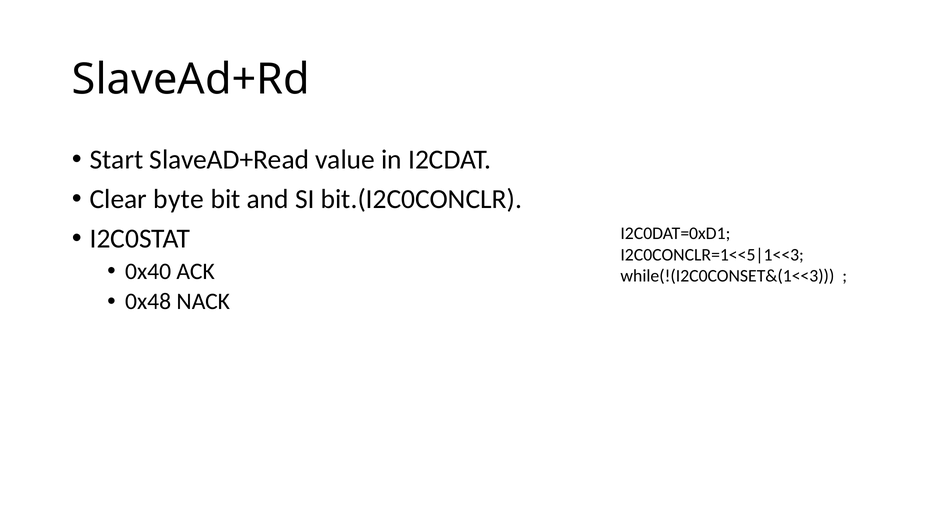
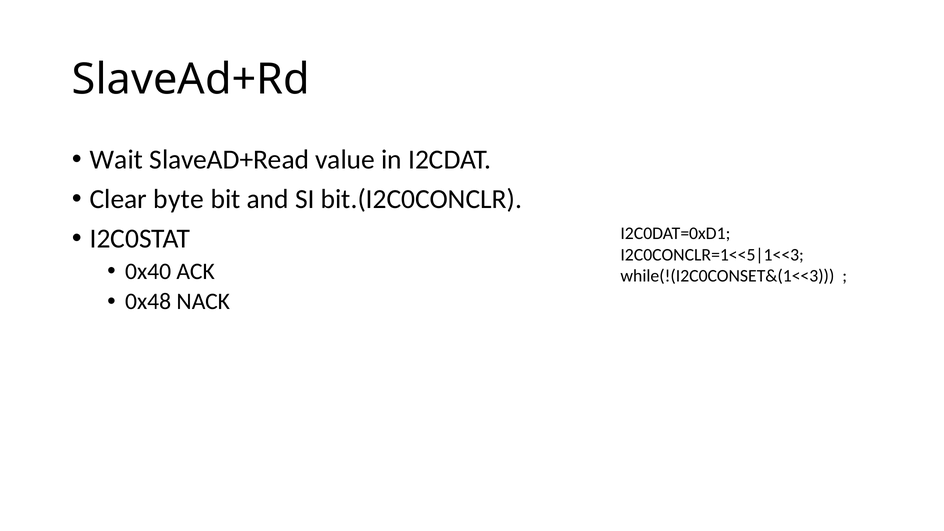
Start: Start -> Wait
